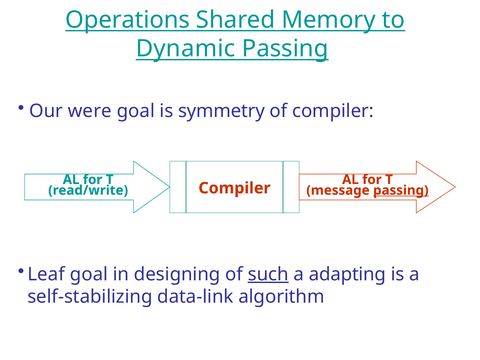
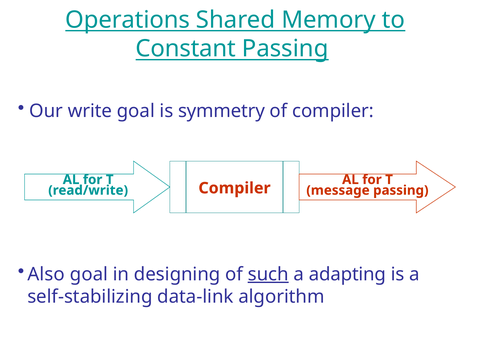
Dynamic: Dynamic -> Constant
were: were -> write
passing at (401, 190) underline: present -> none
Leaf: Leaf -> Also
